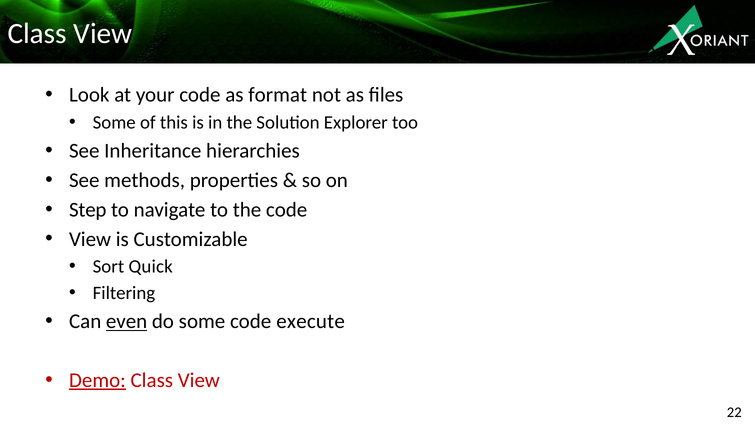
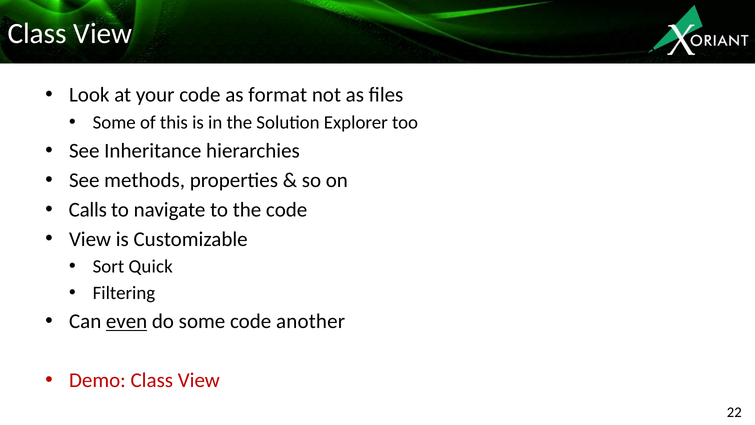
Step: Step -> Calls
execute: execute -> another
Demo underline: present -> none
